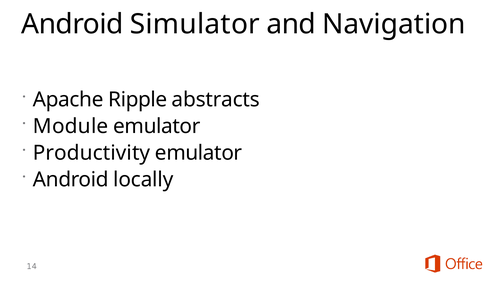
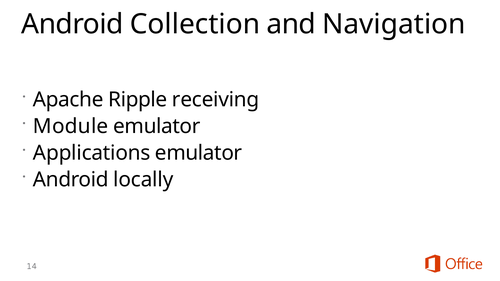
Simulator: Simulator -> Collection
abstracts: abstracts -> receiving
Productivity: Productivity -> Applications
